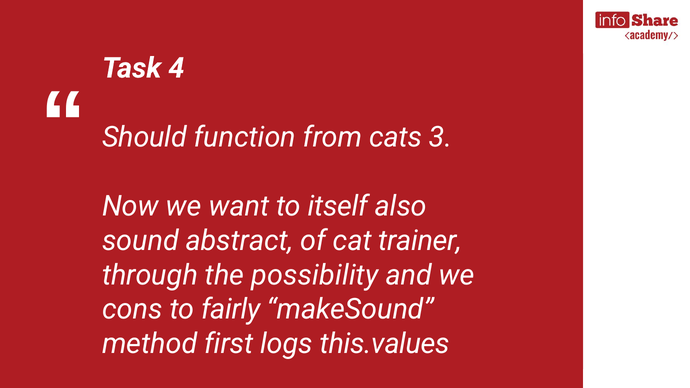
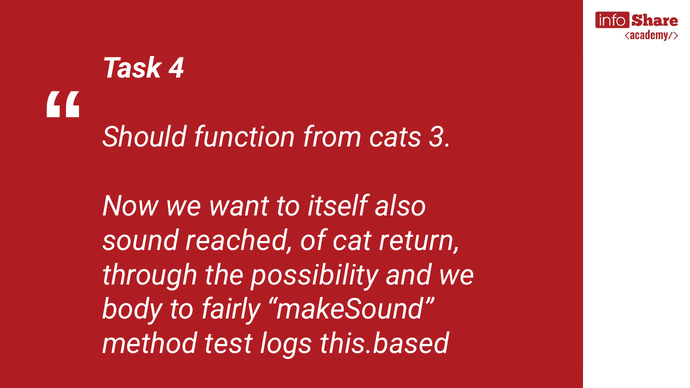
abstract: abstract -> reached
trainer: trainer -> return
cons: cons -> body
first: first -> test
this.values: this.values -> this.based
